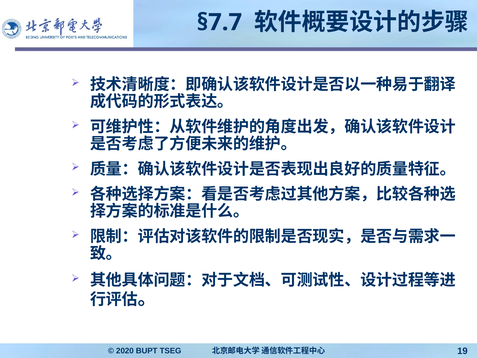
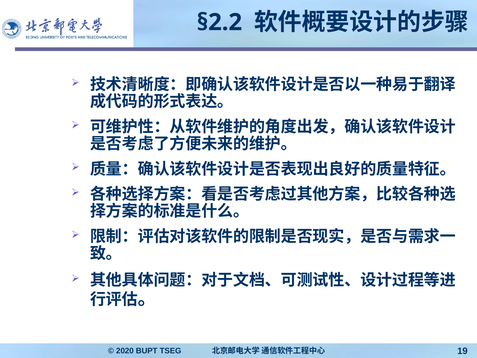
§7.7: §7.7 -> §2.2
